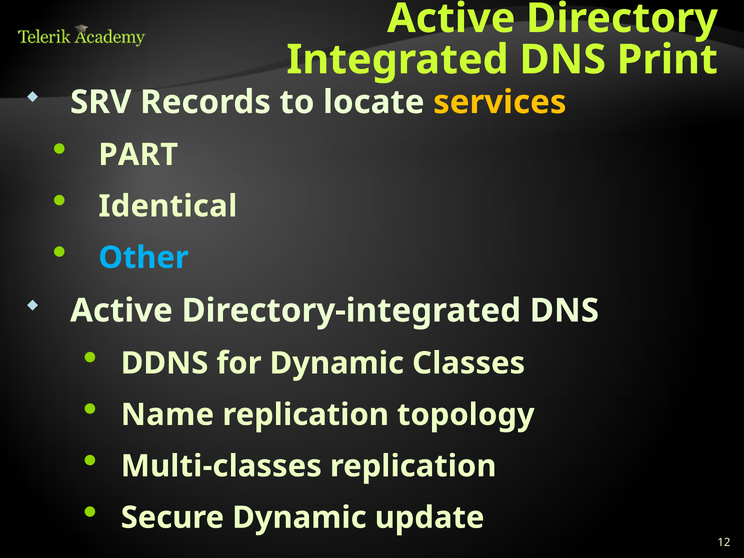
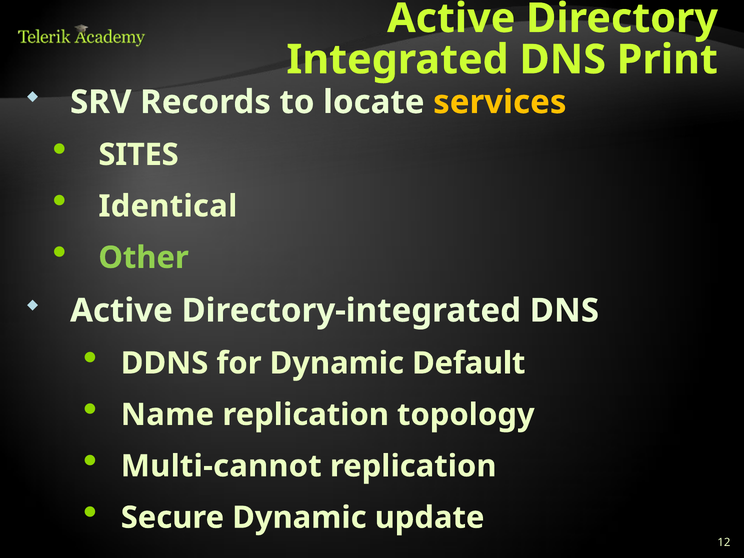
PART: PART -> SITES
Other colour: light blue -> light green
Classes: Classes -> Default
Multi-classes: Multi-classes -> Multi-cannot
